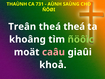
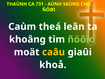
Treân: Treân -> Caùm
theá theá: theá -> leân
caâu colour: pink -> yellow
